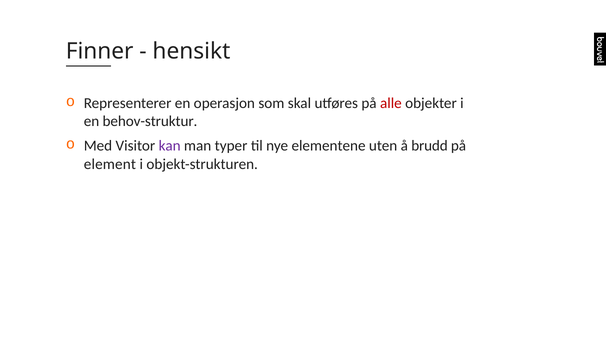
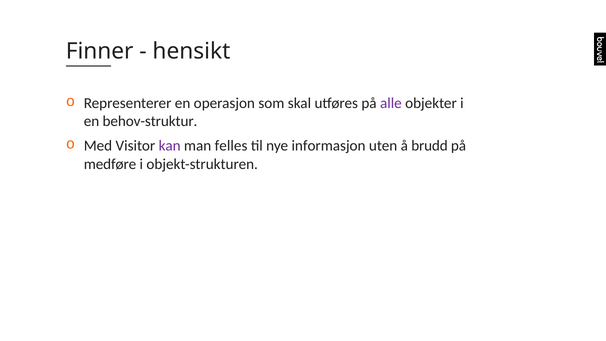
alle colour: red -> purple
typer: typer -> felles
elementene: elementene -> informasjon
element: element -> medføre
